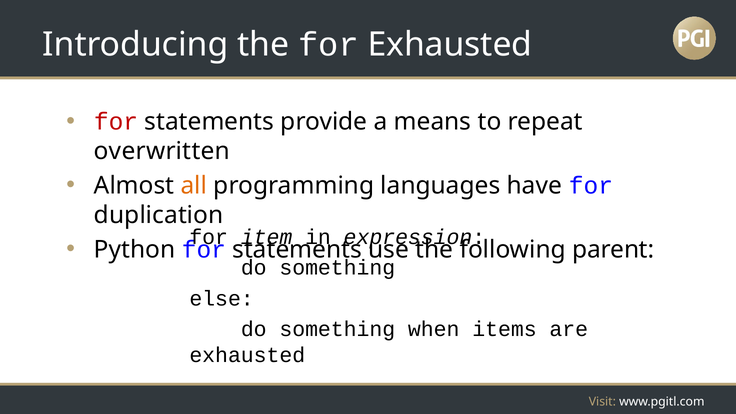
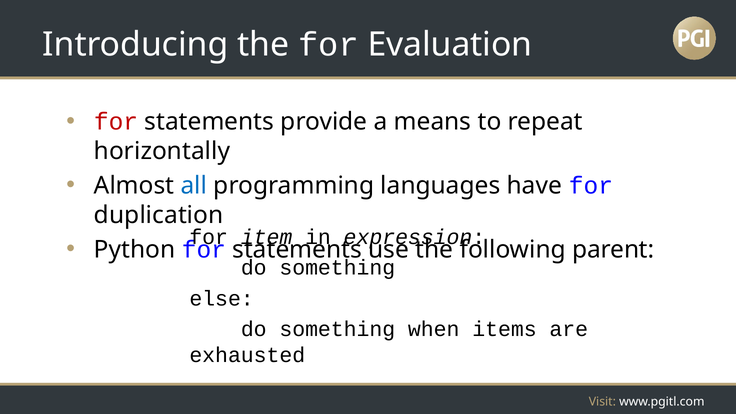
for Exhausted: Exhausted -> Evaluation
overwritten: overwritten -> horizontally
all colour: orange -> blue
